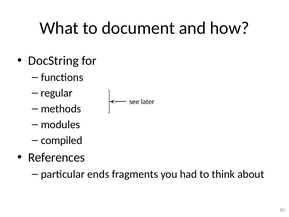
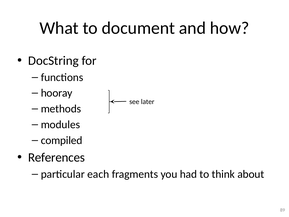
regular: regular -> hooray
ends: ends -> each
